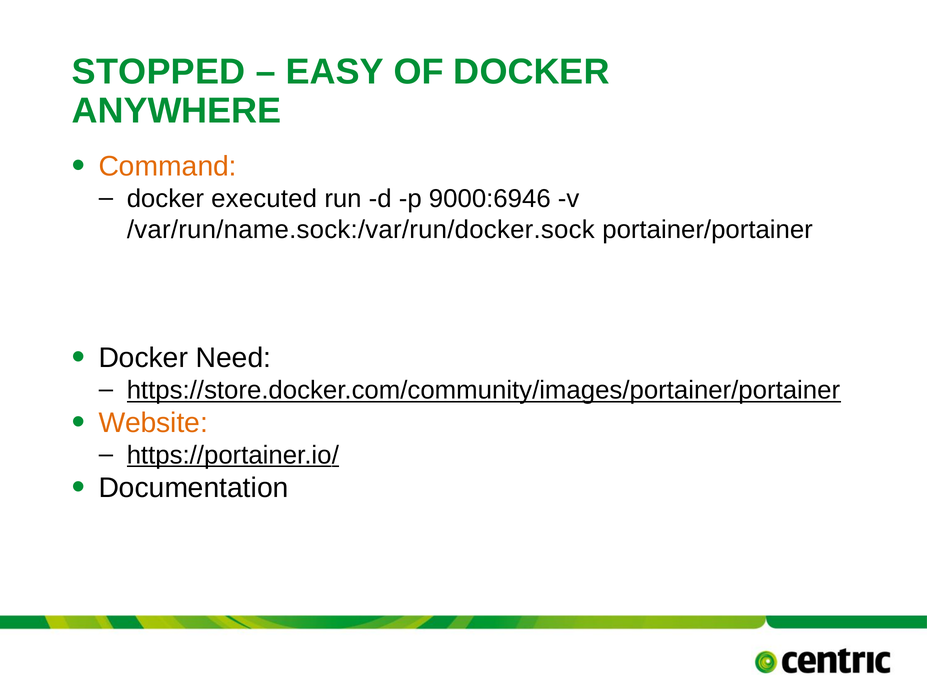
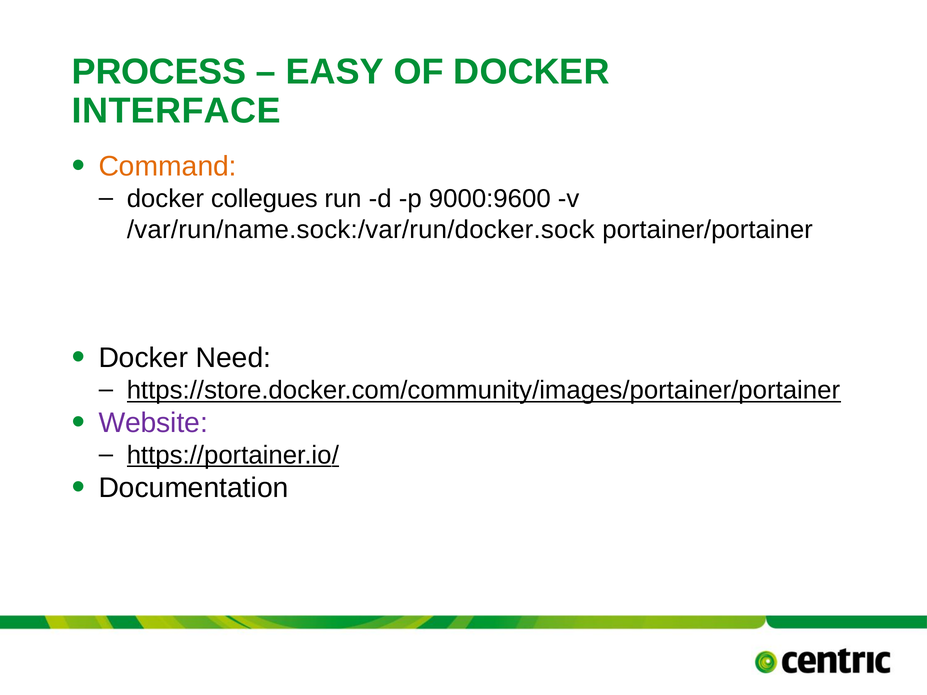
STOPPED: STOPPED -> PROCESS
ANYWHERE: ANYWHERE -> INTERFACE
executed: executed -> collegues
9000:6946: 9000:6946 -> 9000:9600
Website colour: orange -> purple
